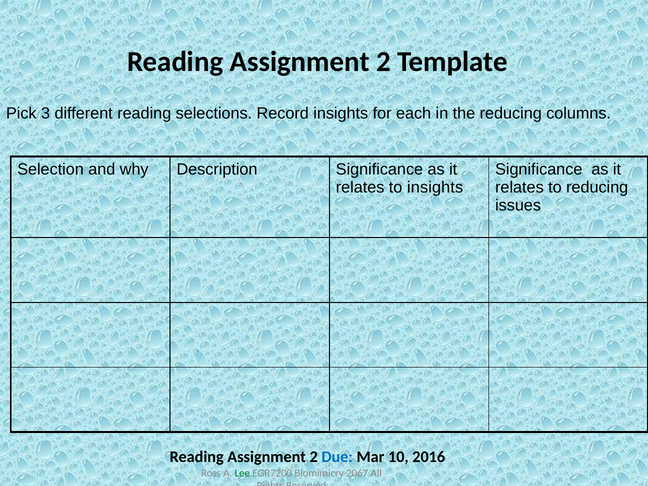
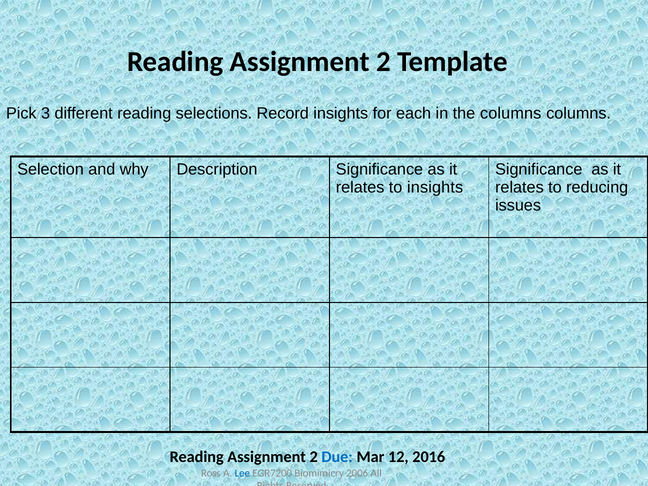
the reducing: reducing -> columns
10: 10 -> 12
Lee colour: green -> blue
2067: 2067 -> 2006
